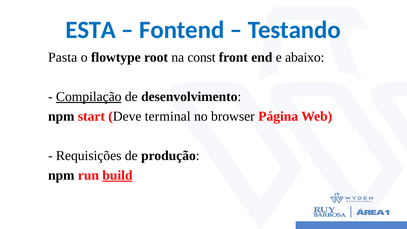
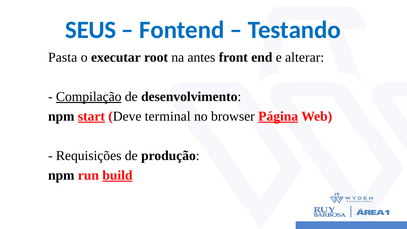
ESTA: ESTA -> SEUS
flowtype: flowtype -> executar
const: const -> antes
abaixo: abaixo -> alterar
start underline: none -> present
Página underline: none -> present
